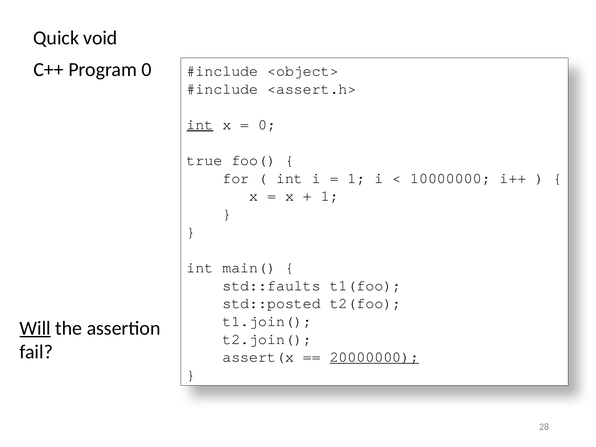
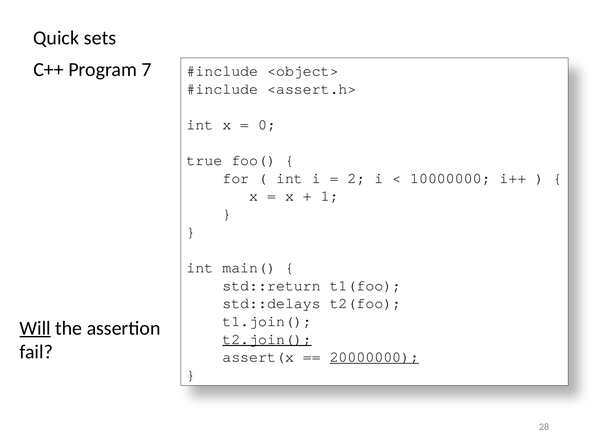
void: void -> sets
Program 0: 0 -> 7
int at (200, 125) underline: present -> none
1 at (357, 178): 1 -> 2
std::faults: std::faults -> std::return
std::posted: std::posted -> std::delays
t2.join( underline: none -> present
